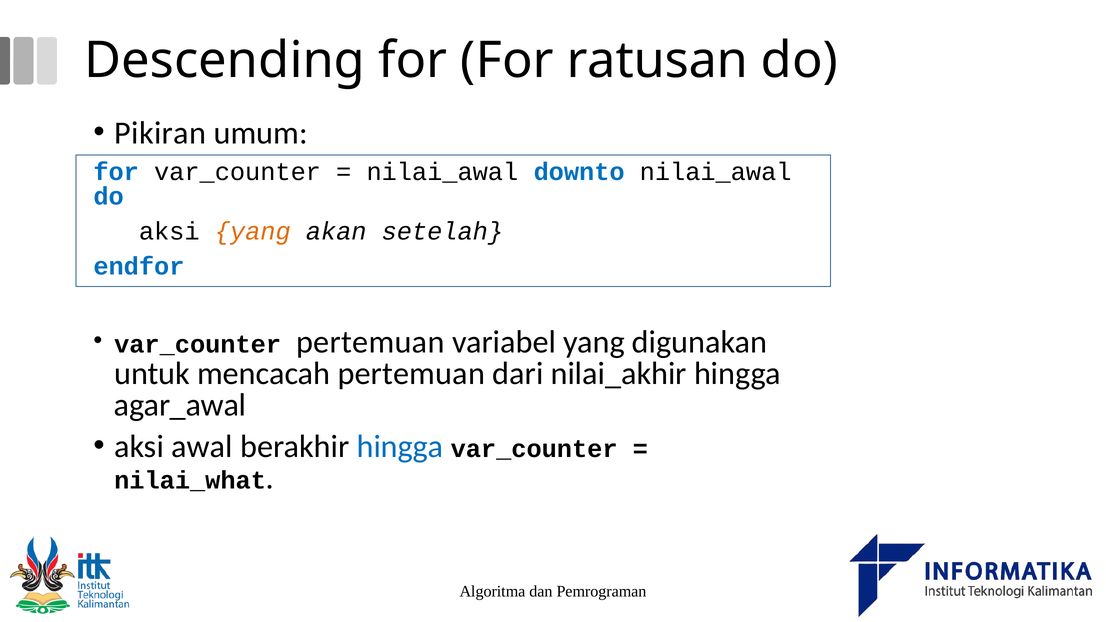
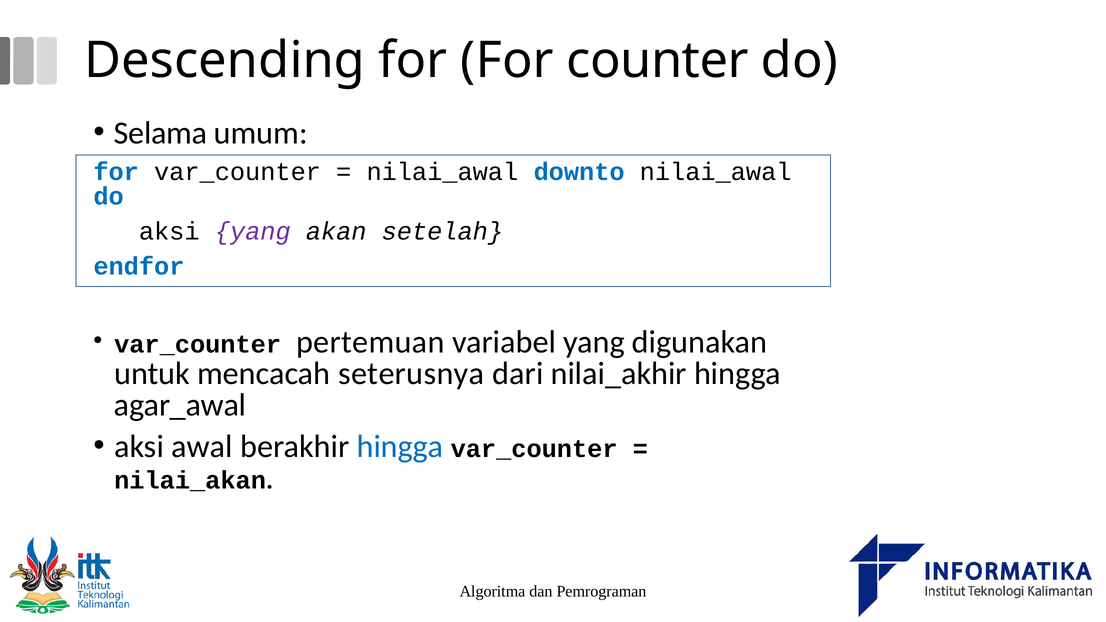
ratusan: ratusan -> counter
Pikiran: Pikiran -> Selama
yang at (253, 232) colour: orange -> purple
mencacah pertemuan: pertemuan -> seterusnya
nilai_what: nilai_what -> nilai_akan
